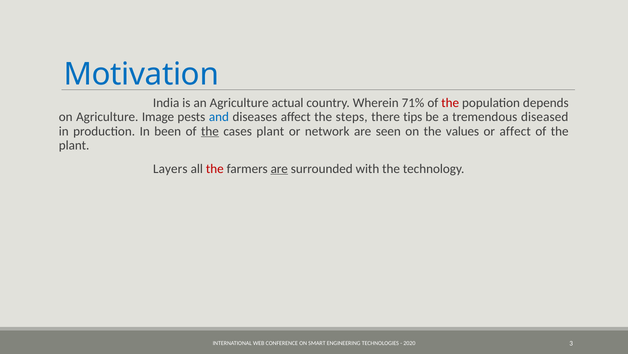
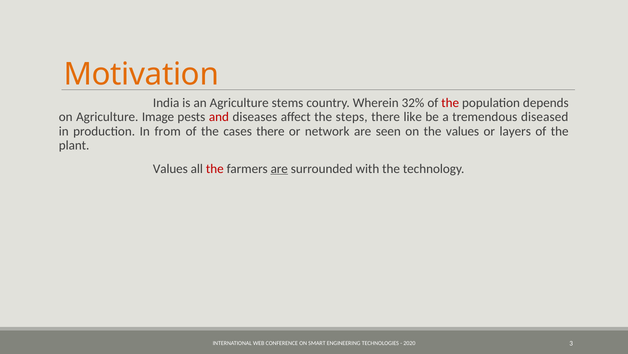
Motivation colour: blue -> orange
actual: actual -> stems
71%: 71% -> 32%
and colour: blue -> red
tips: tips -> like
been: been -> from
the at (210, 131) underline: present -> none
cases plant: plant -> there
or affect: affect -> layers
Layers at (170, 168): Layers -> Values
